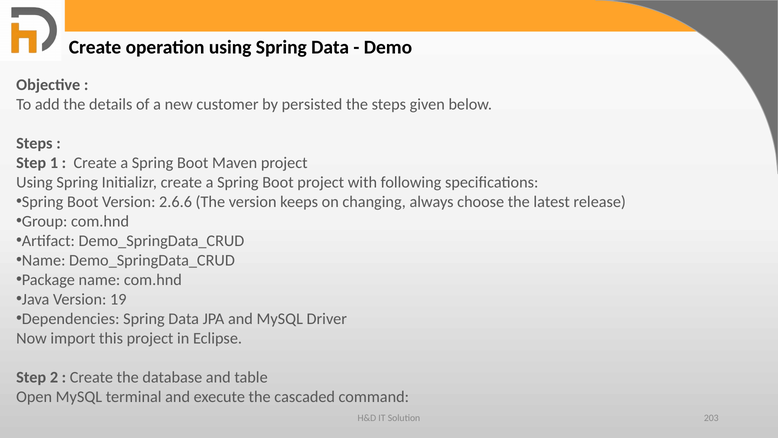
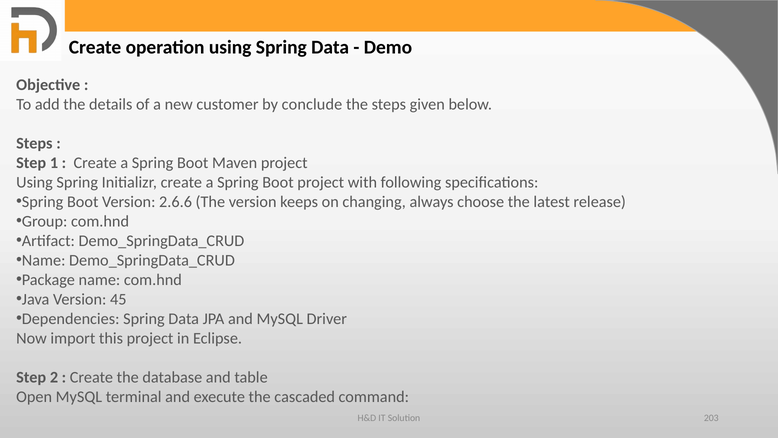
persisted: persisted -> conclude
19: 19 -> 45
